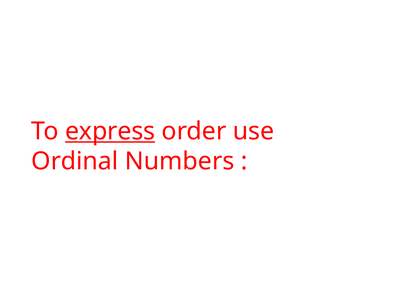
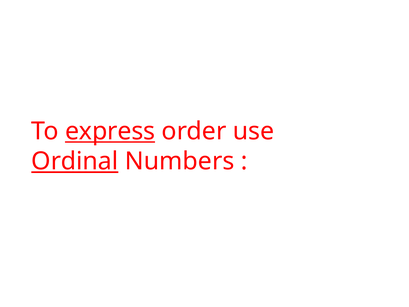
Ordinal underline: none -> present
